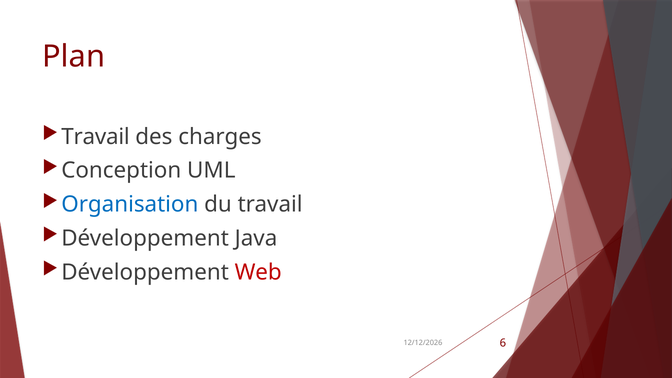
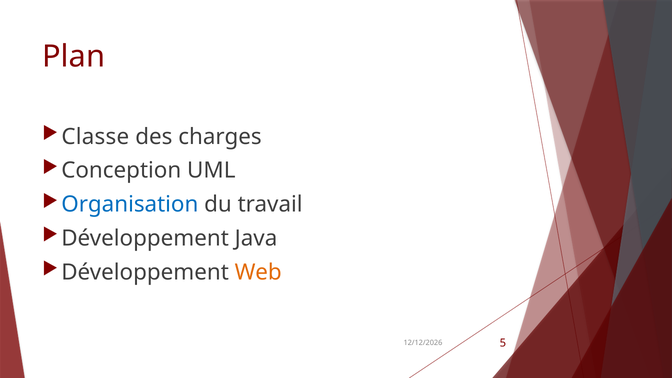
Travail at (96, 137): Travail -> Classe
Web colour: red -> orange
6: 6 -> 5
